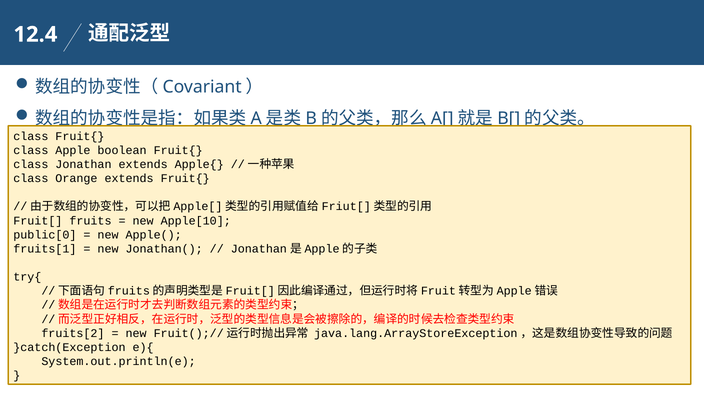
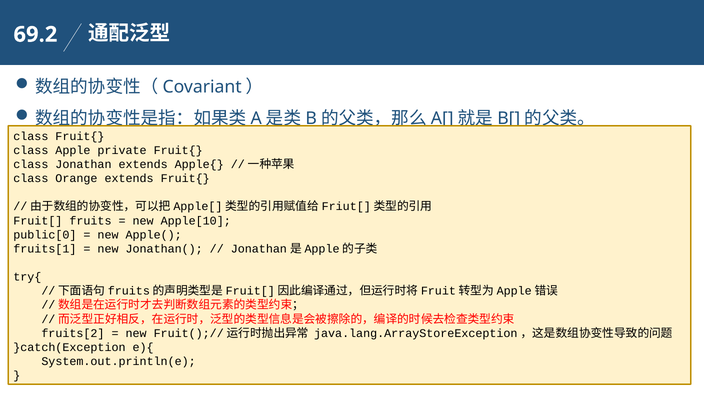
12.4: 12.4 -> 69.2
boolean: boolean -> private
